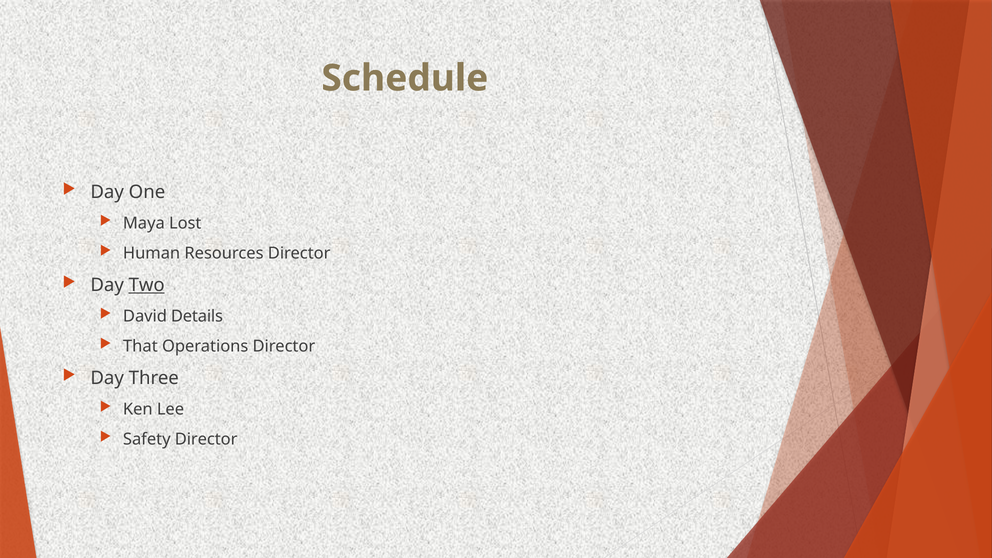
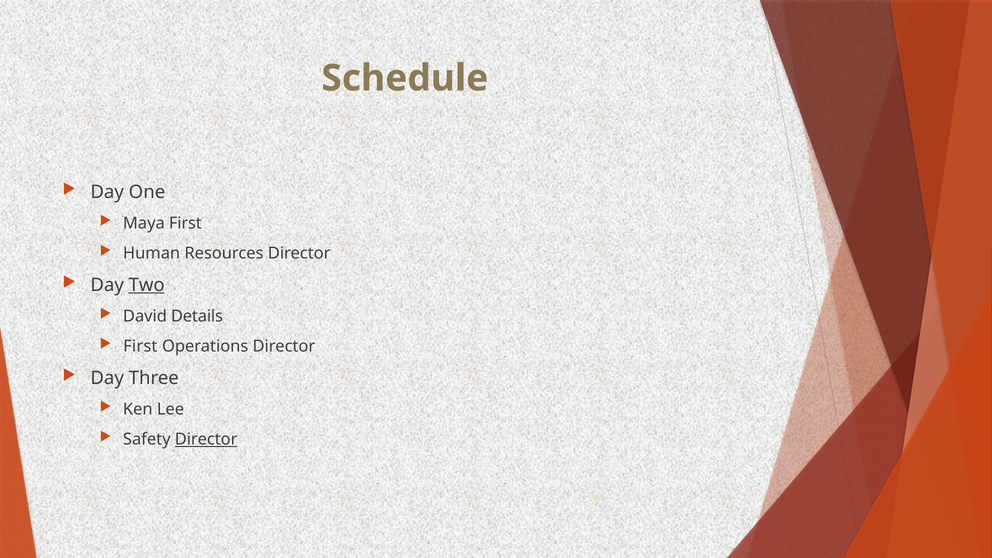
Maya Lost: Lost -> First
That at (140, 346): That -> First
Director at (206, 439) underline: none -> present
